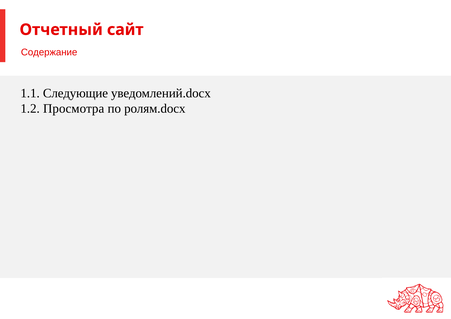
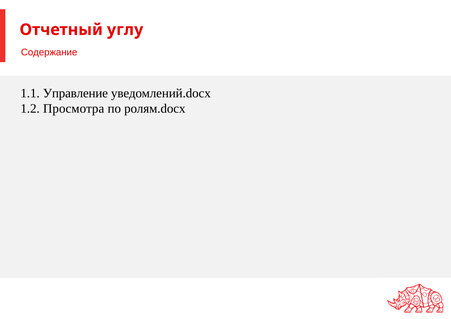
сайт: сайт -> углу
Следующие: Следующие -> Управление
